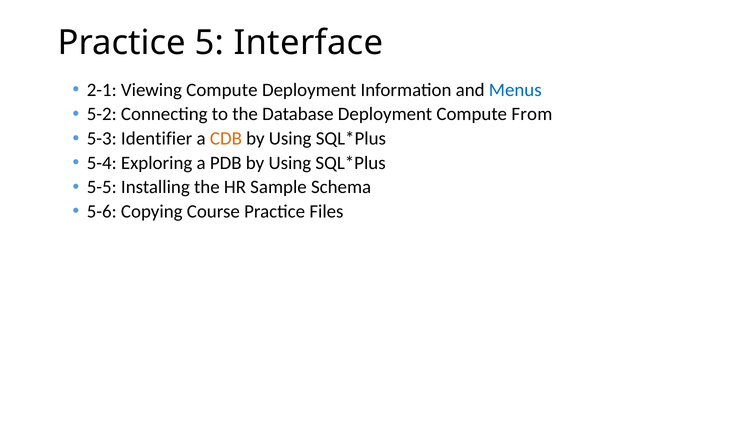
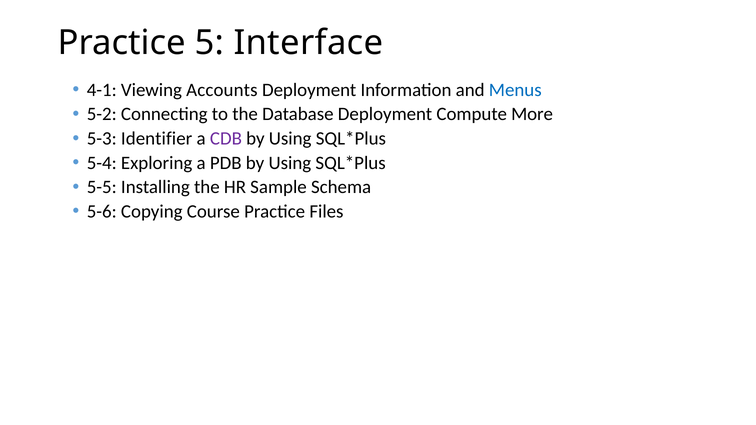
2-1: 2-1 -> 4-1
Viewing Compute: Compute -> Accounts
From: From -> More
CDB colour: orange -> purple
